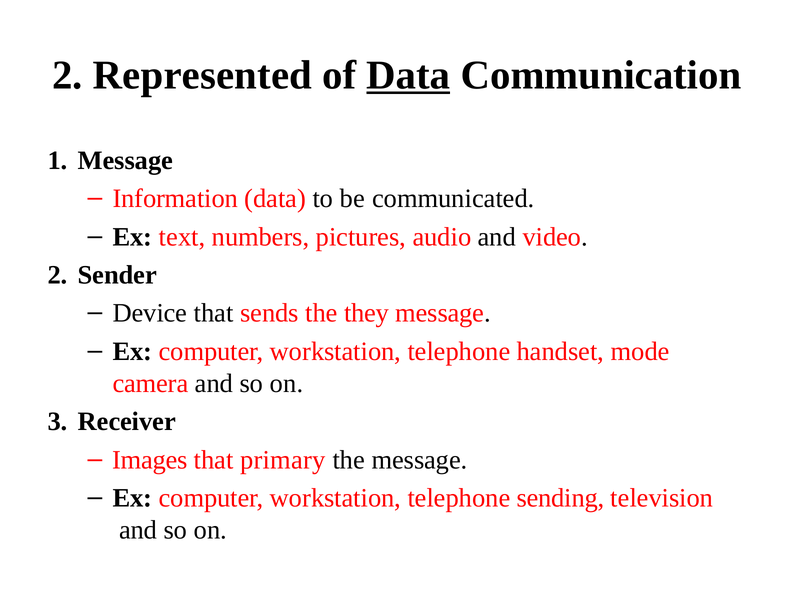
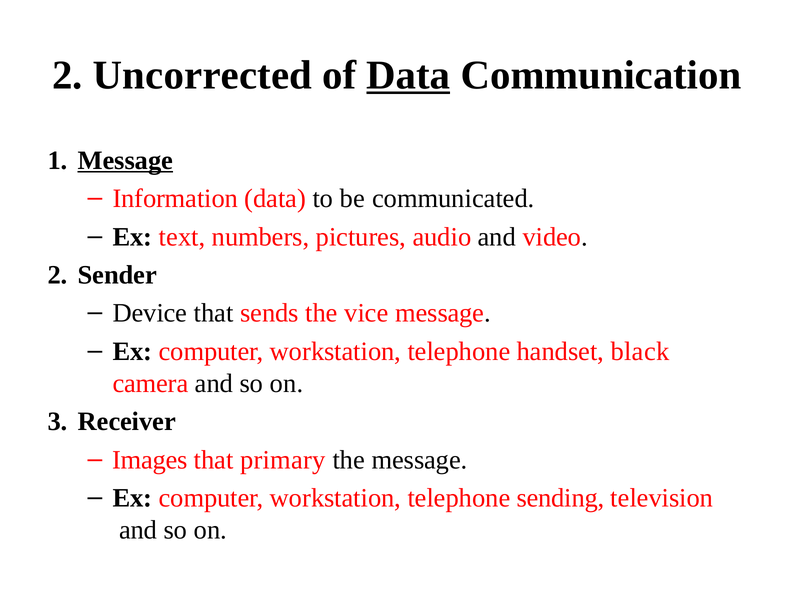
Represented: Represented -> Uncorrected
Message at (125, 160) underline: none -> present
they: they -> vice
mode: mode -> black
